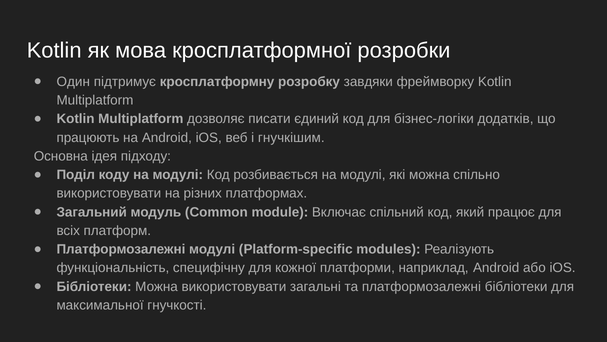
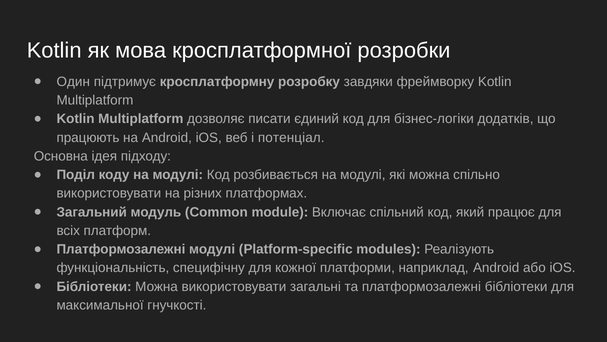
гнучкішим: гнучкішим -> потенціал
